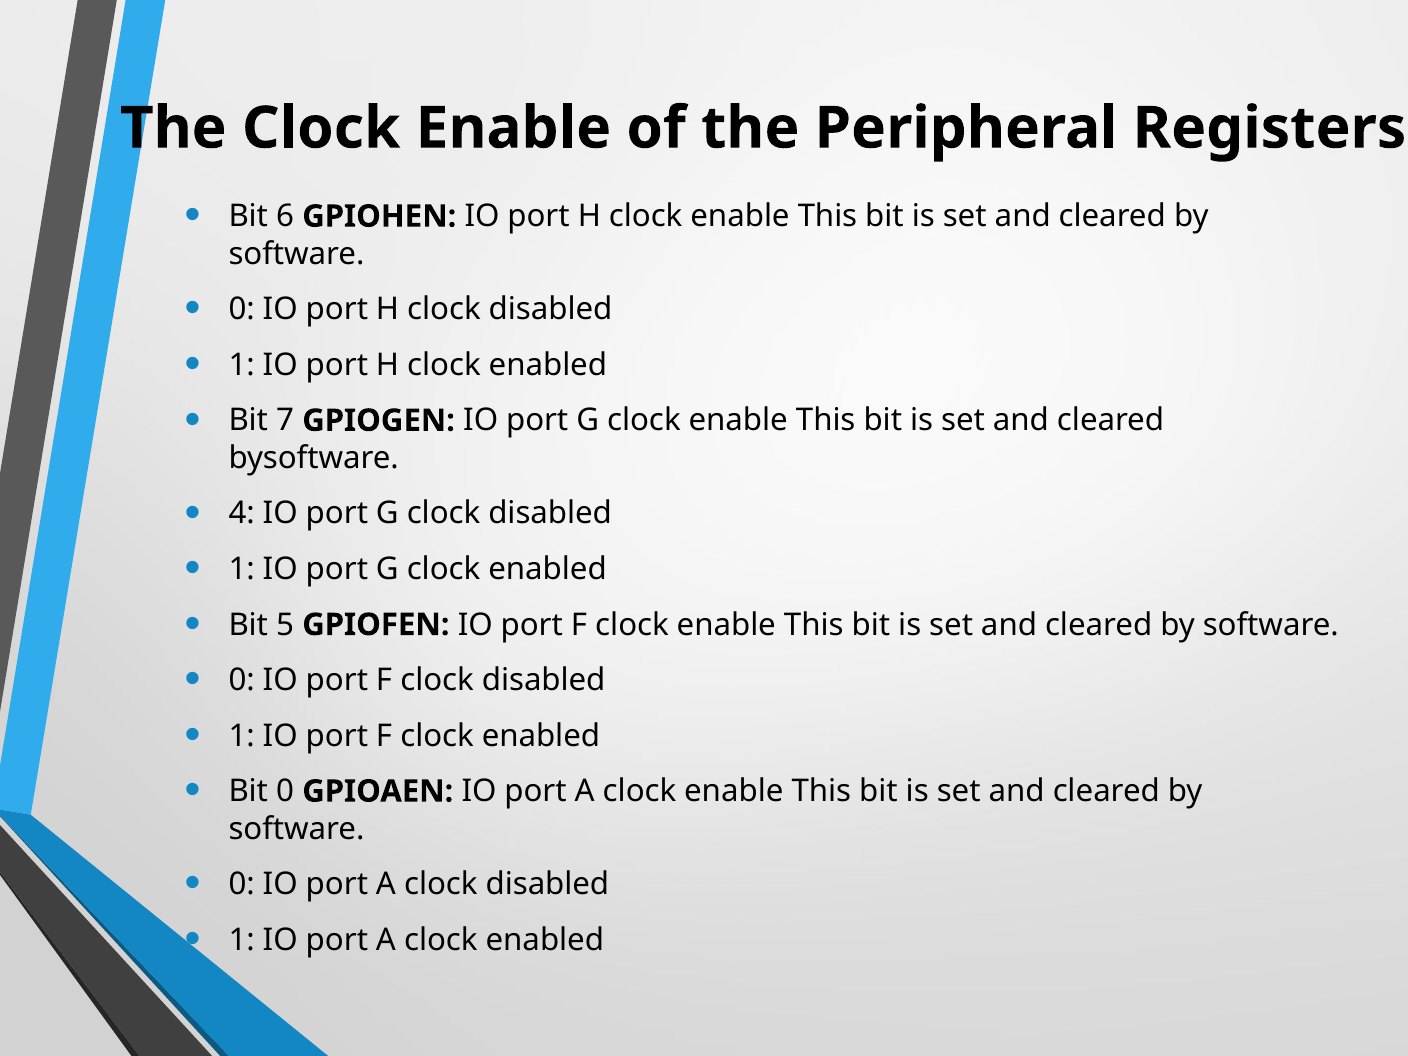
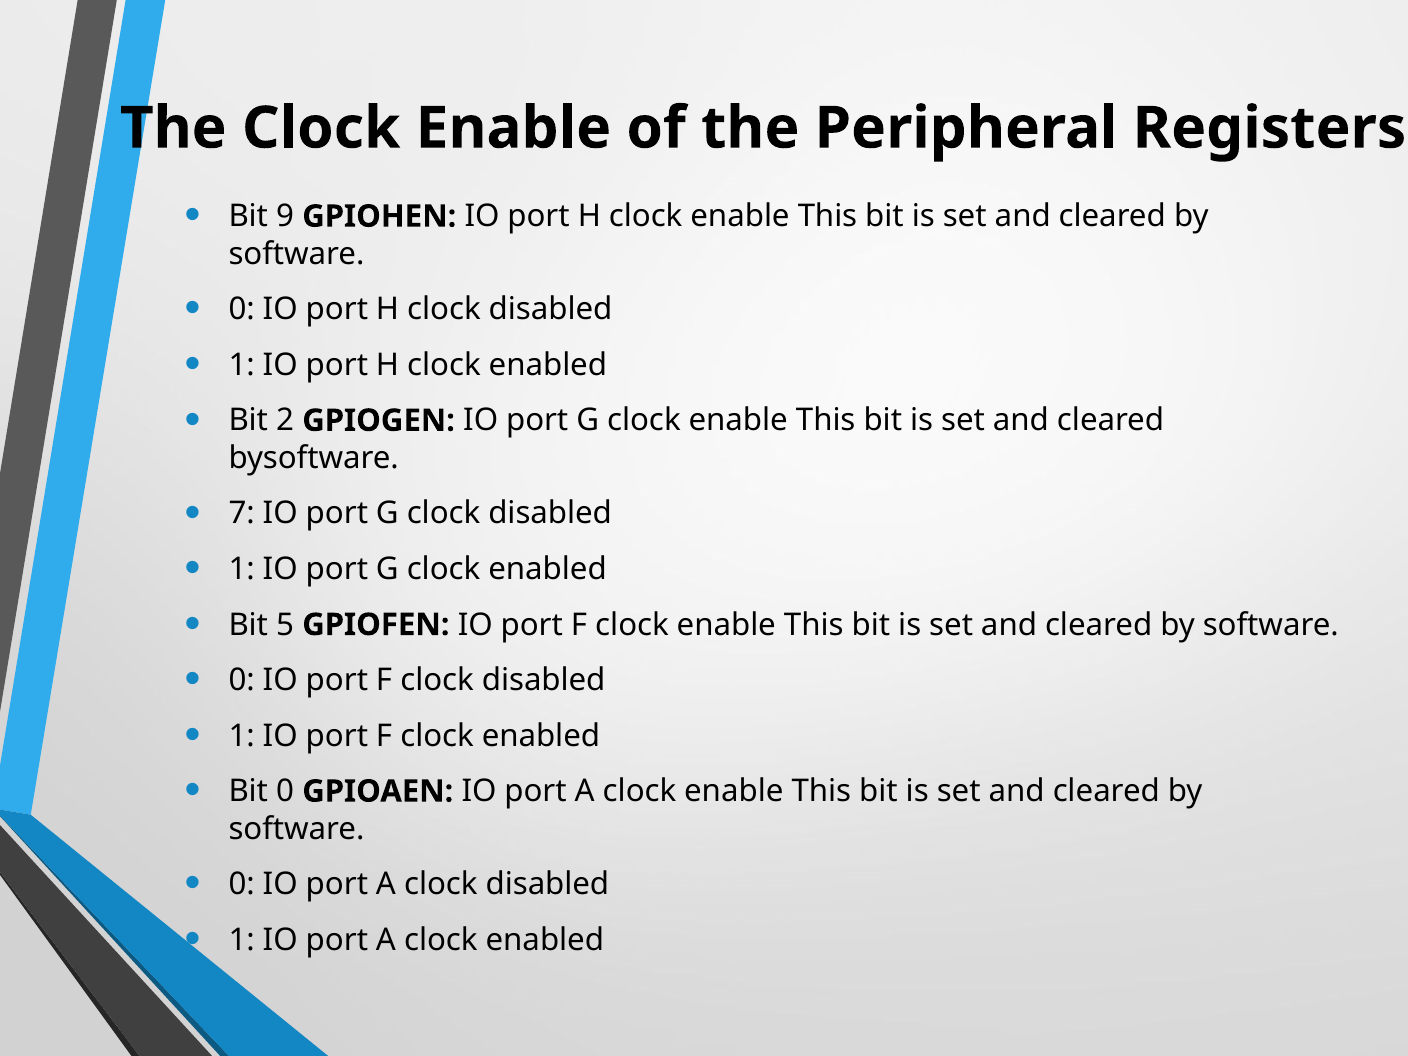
6: 6 -> 9
7: 7 -> 2
4: 4 -> 7
